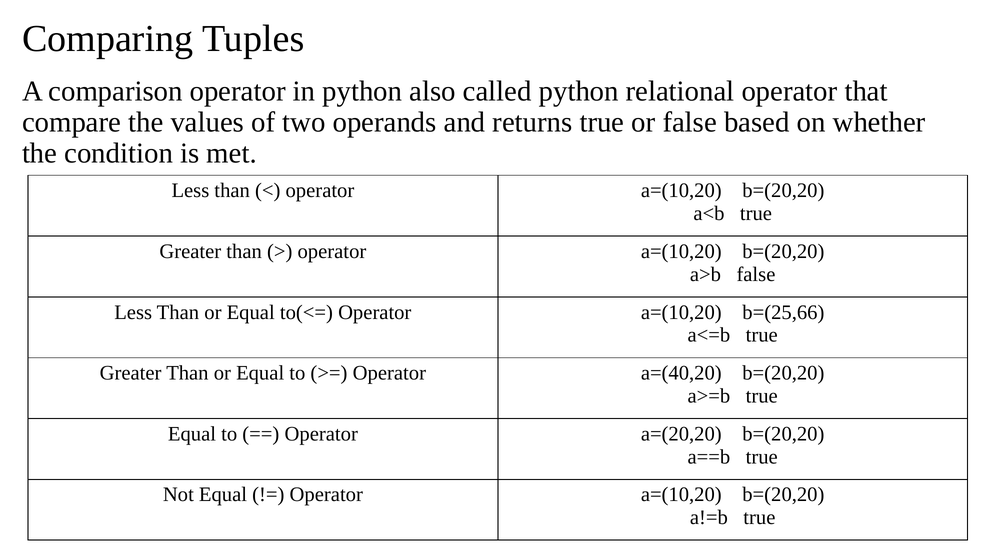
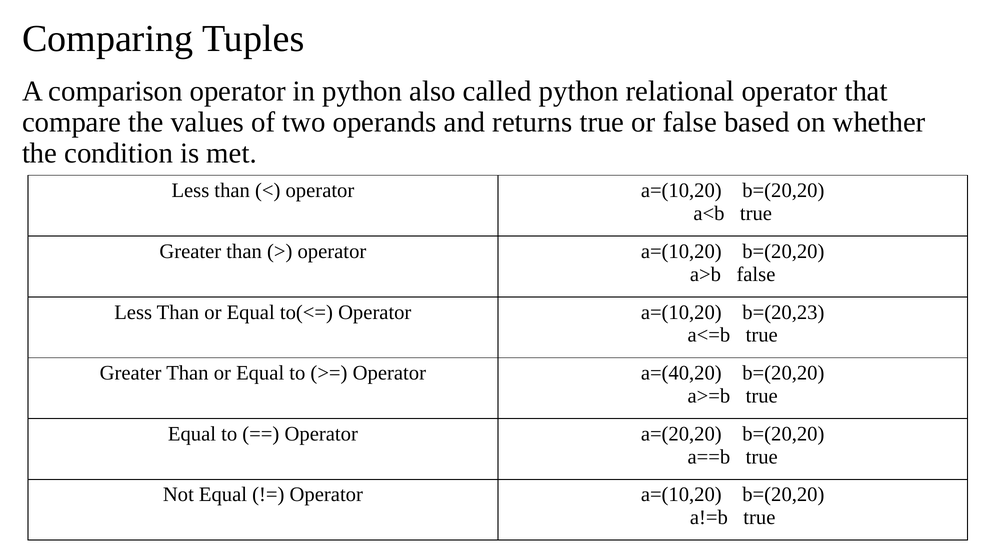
b=(25,66: b=(25,66 -> b=(20,23
